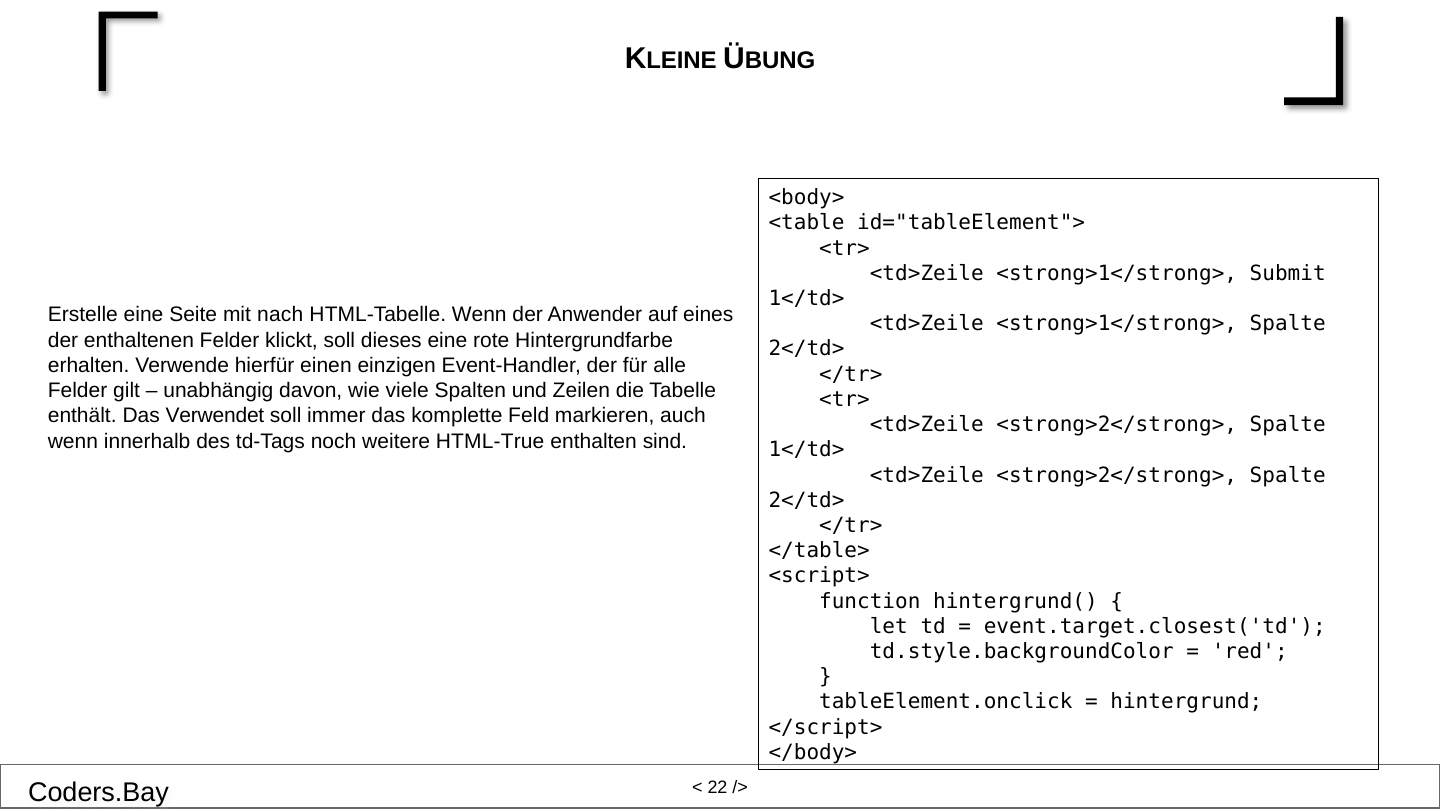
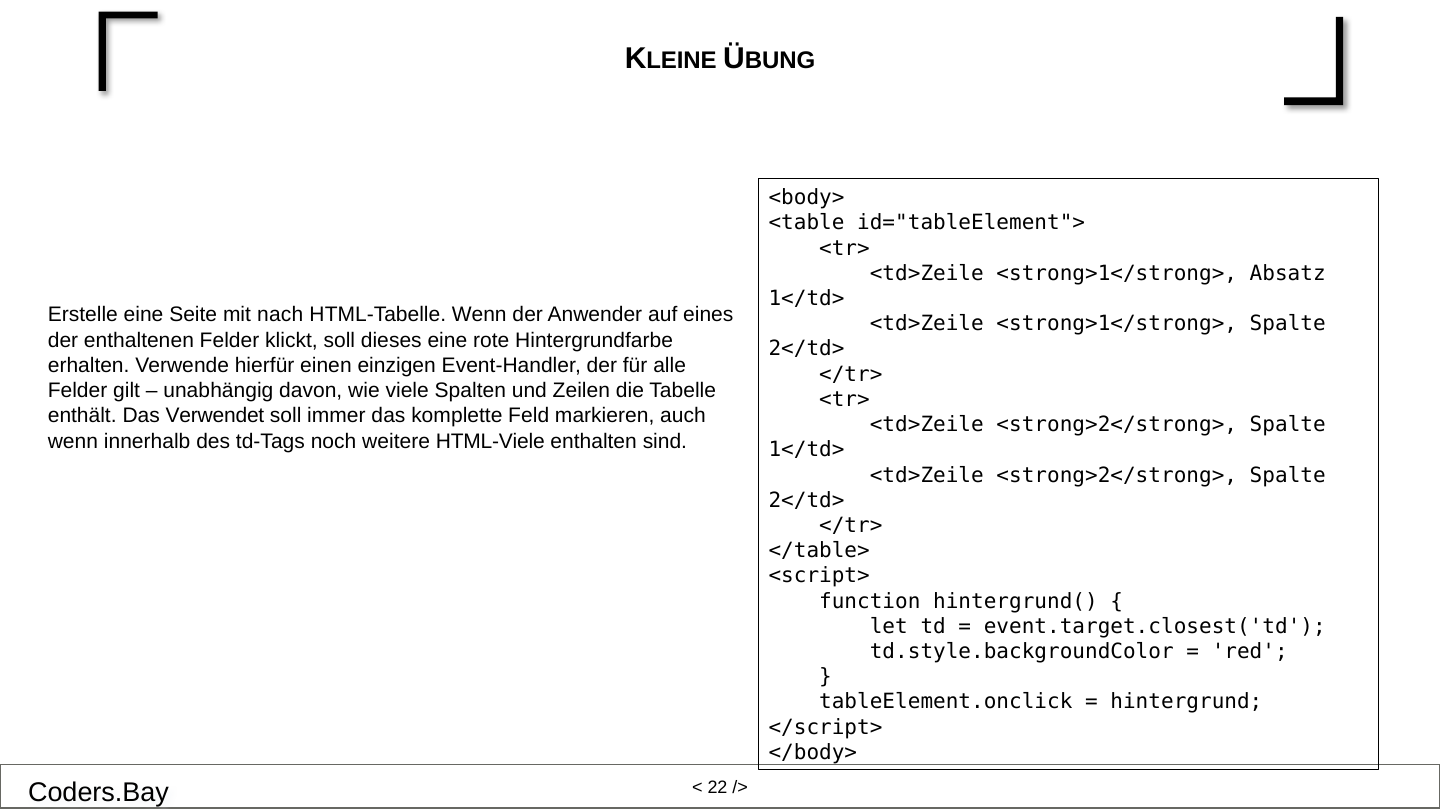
Submit: Submit -> Absatz
HTML-True: HTML-True -> HTML-Viele
